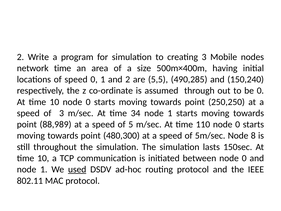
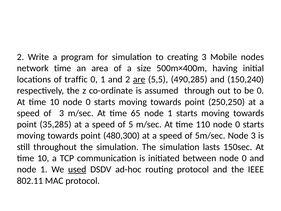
of speed: speed -> traffic
are underline: none -> present
34: 34 -> 65
88,989: 88,989 -> 35,285
Node 8: 8 -> 3
